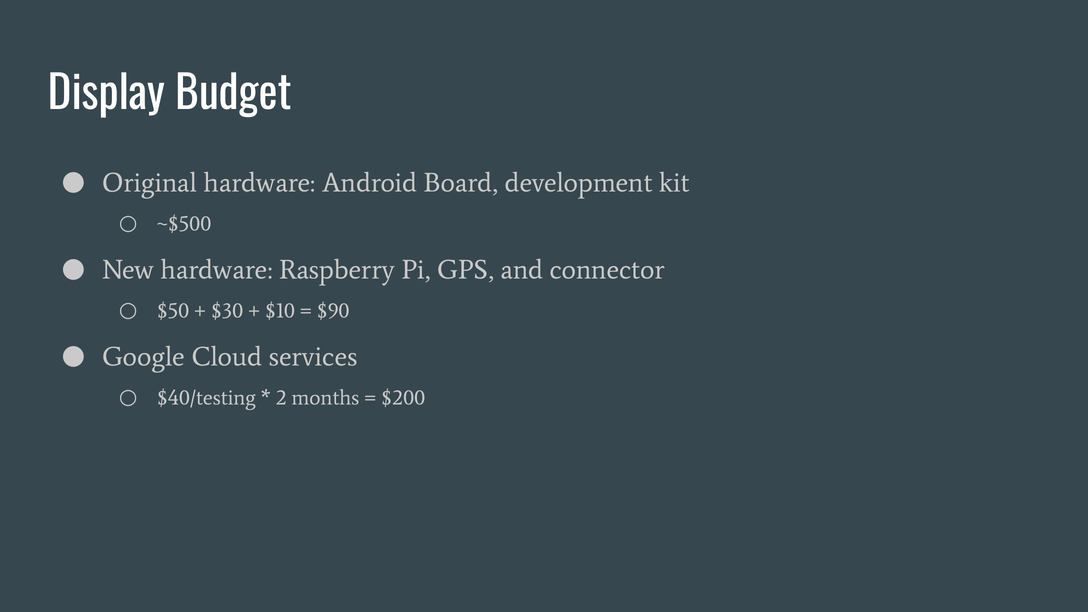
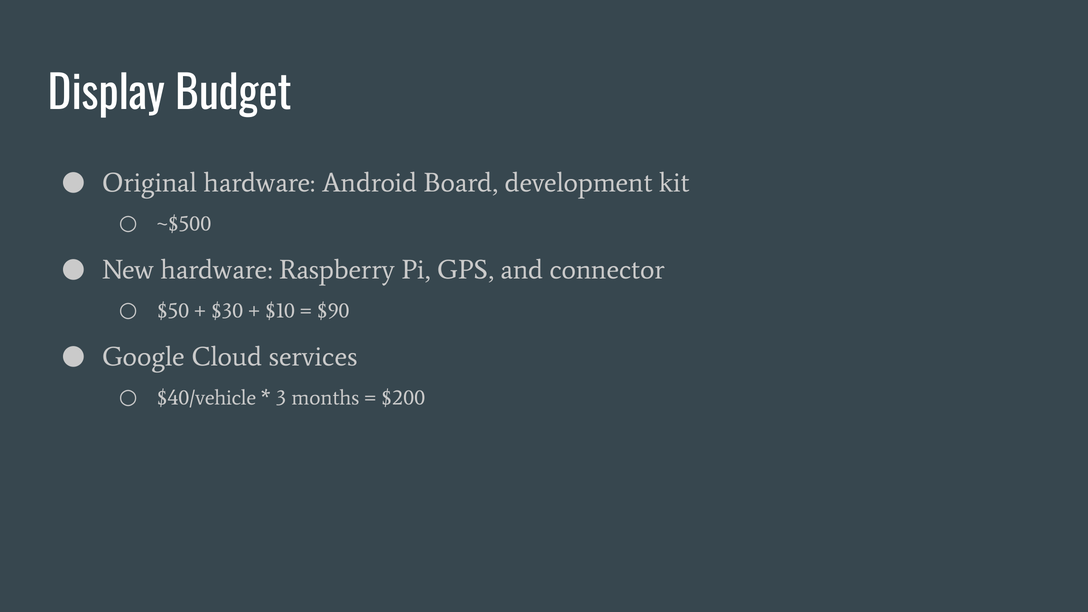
$40/testing: $40/testing -> $40/vehicle
2: 2 -> 3
